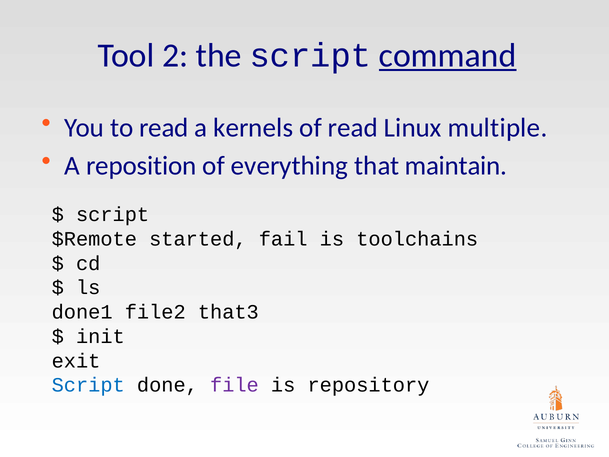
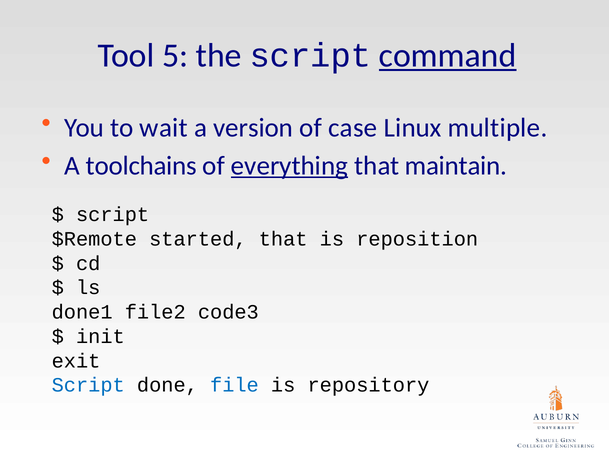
2: 2 -> 5
to read: read -> wait
kernels: kernels -> version
of read: read -> case
reposition: reposition -> toolchains
everything underline: none -> present
started fail: fail -> that
toolchains: toolchains -> reposition
that3: that3 -> code3
file colour: purple -> blue
